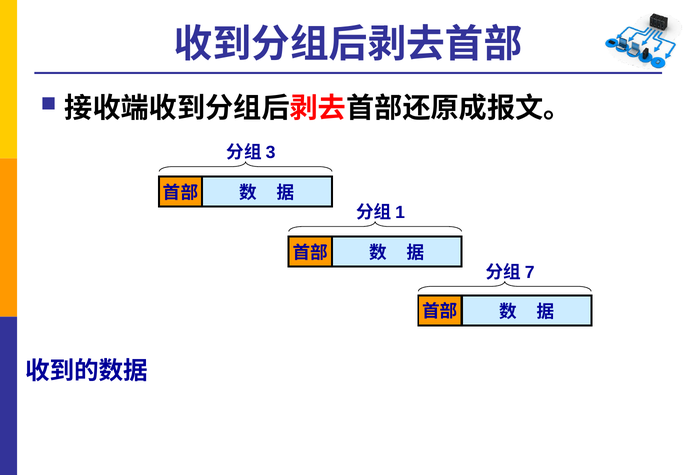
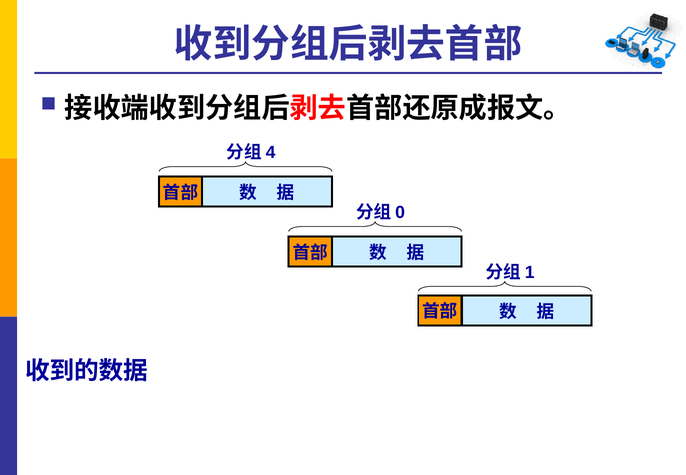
3: 3 -> 4
1: 1 -> 0
7: 7 -> 1
